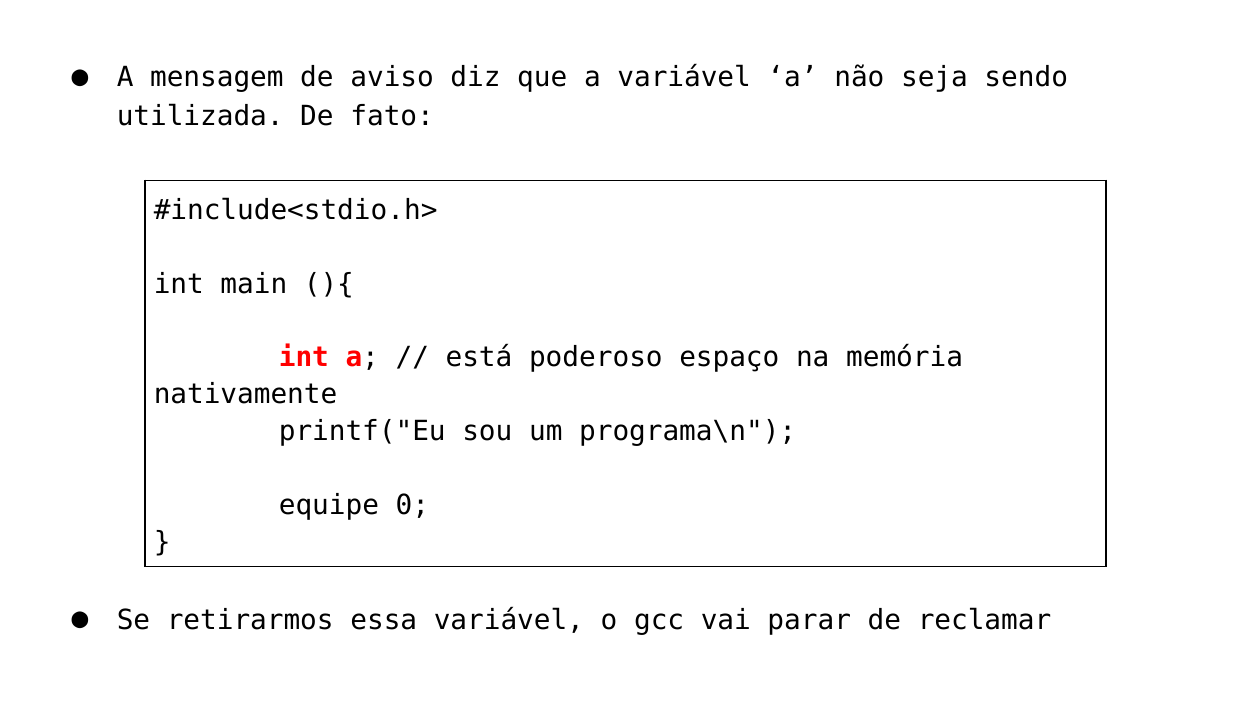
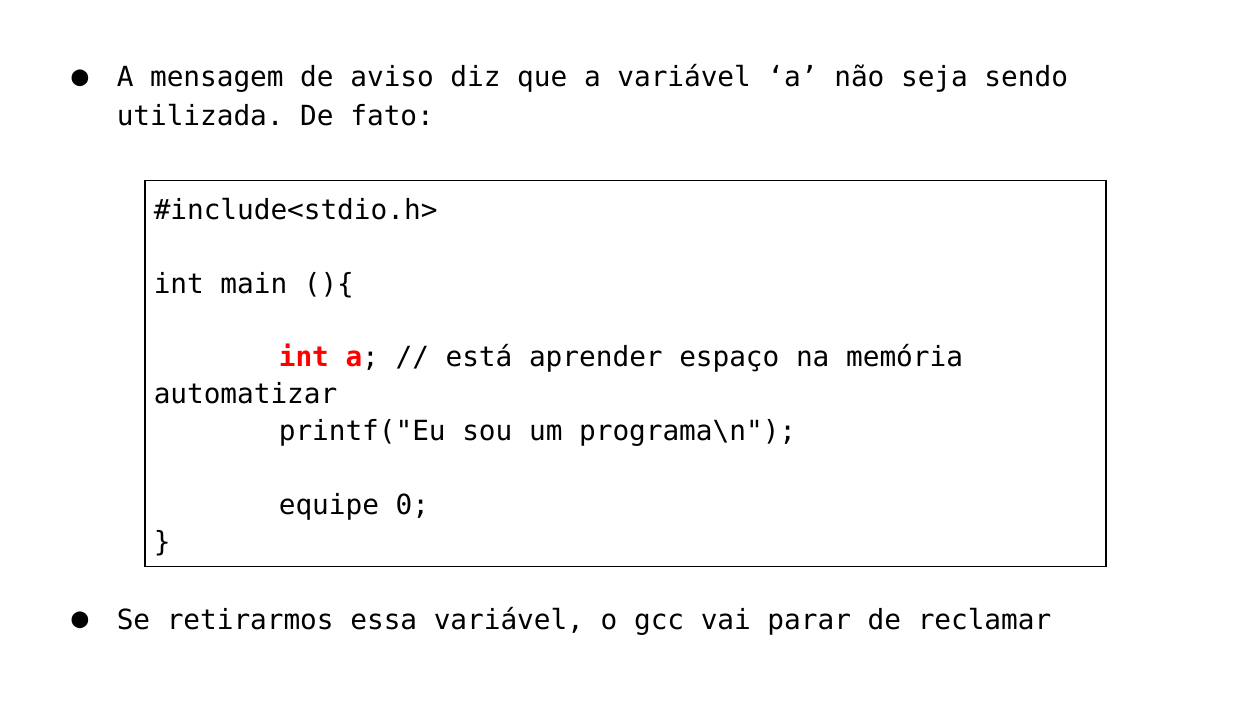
poderoso: poderoso -> aprender
nativamente: nativamente -> automatizar
